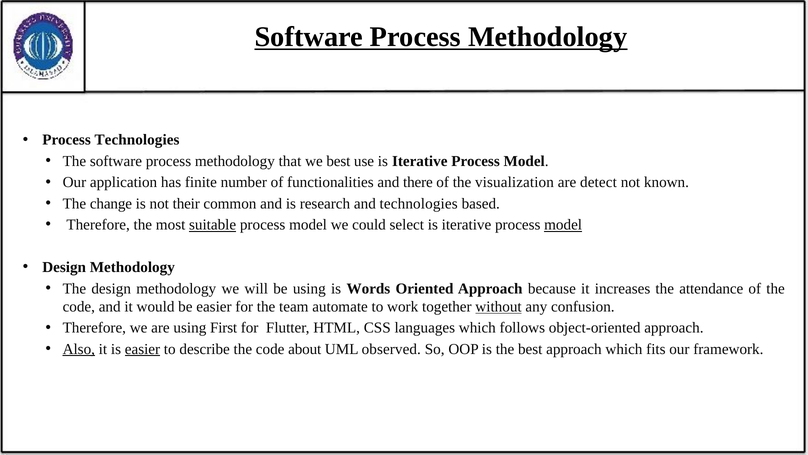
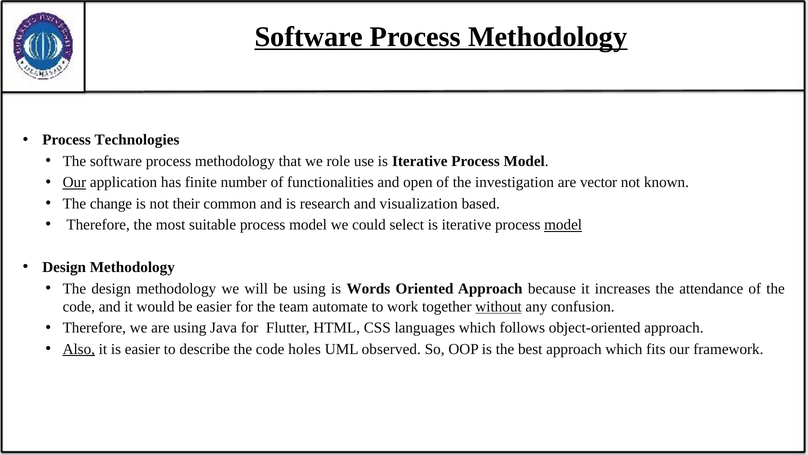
we best: best -> role
Our at (74, 182) underline: none -> present
there: there -> open
visualization: visualization -> investigation
detect: detect -> vector
and technologies: technologies -> visualization
suitable underline: present -> none
First: First -> Java
easier at (142, 349) underline: present -> none
about: about -> holes
